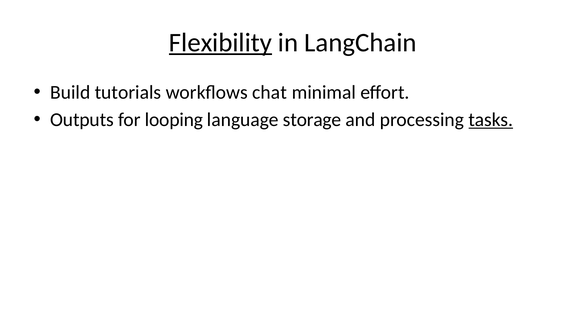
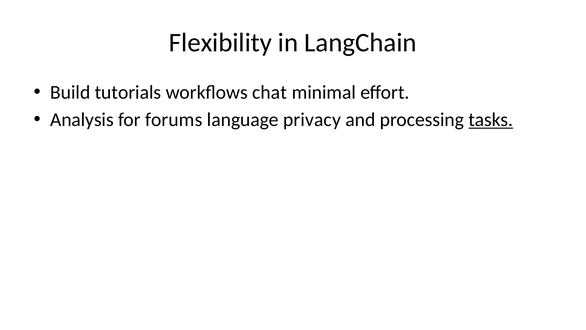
Flexibility underline: present -> none
Outputs: Outputs -> Analysis
looping: looping -> forums
storage: storage -> privacy
